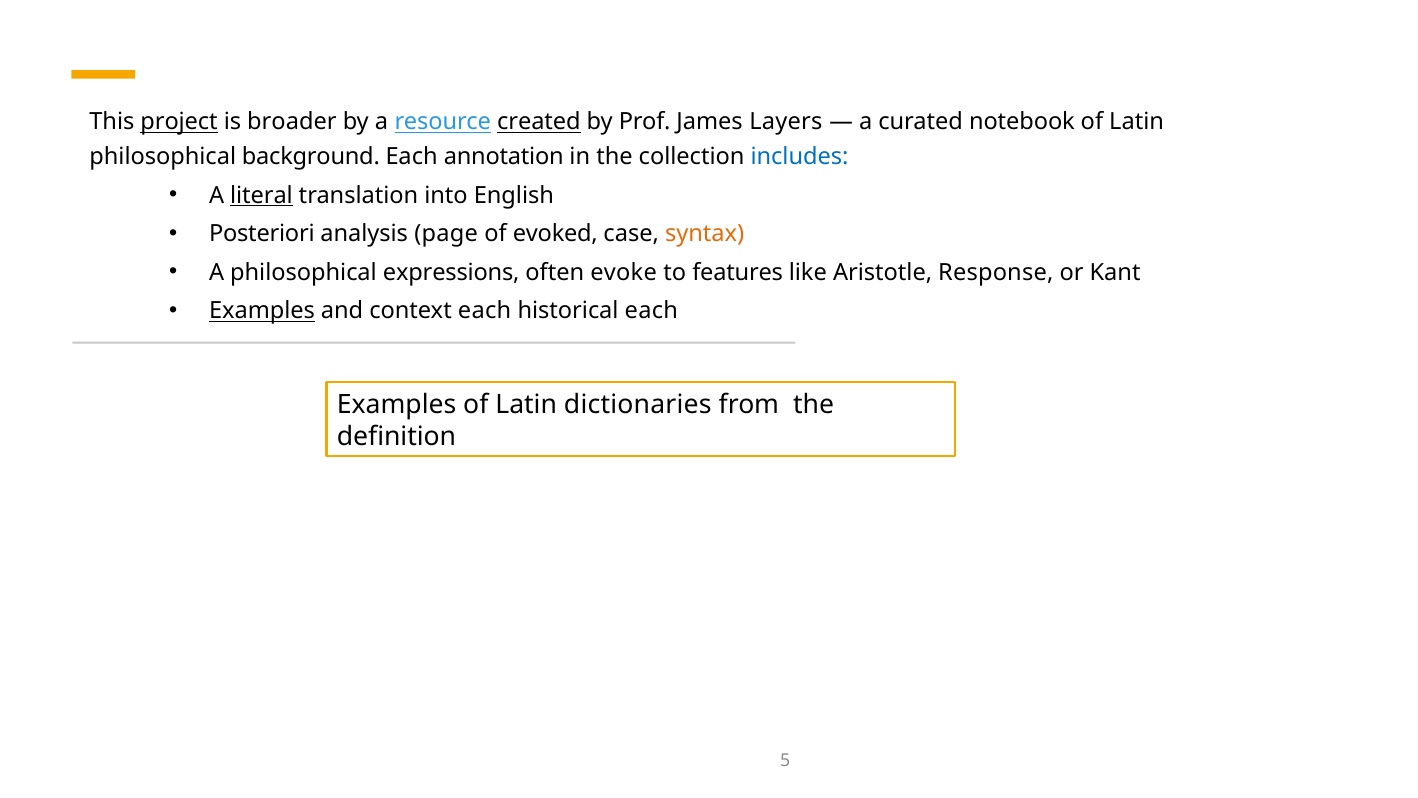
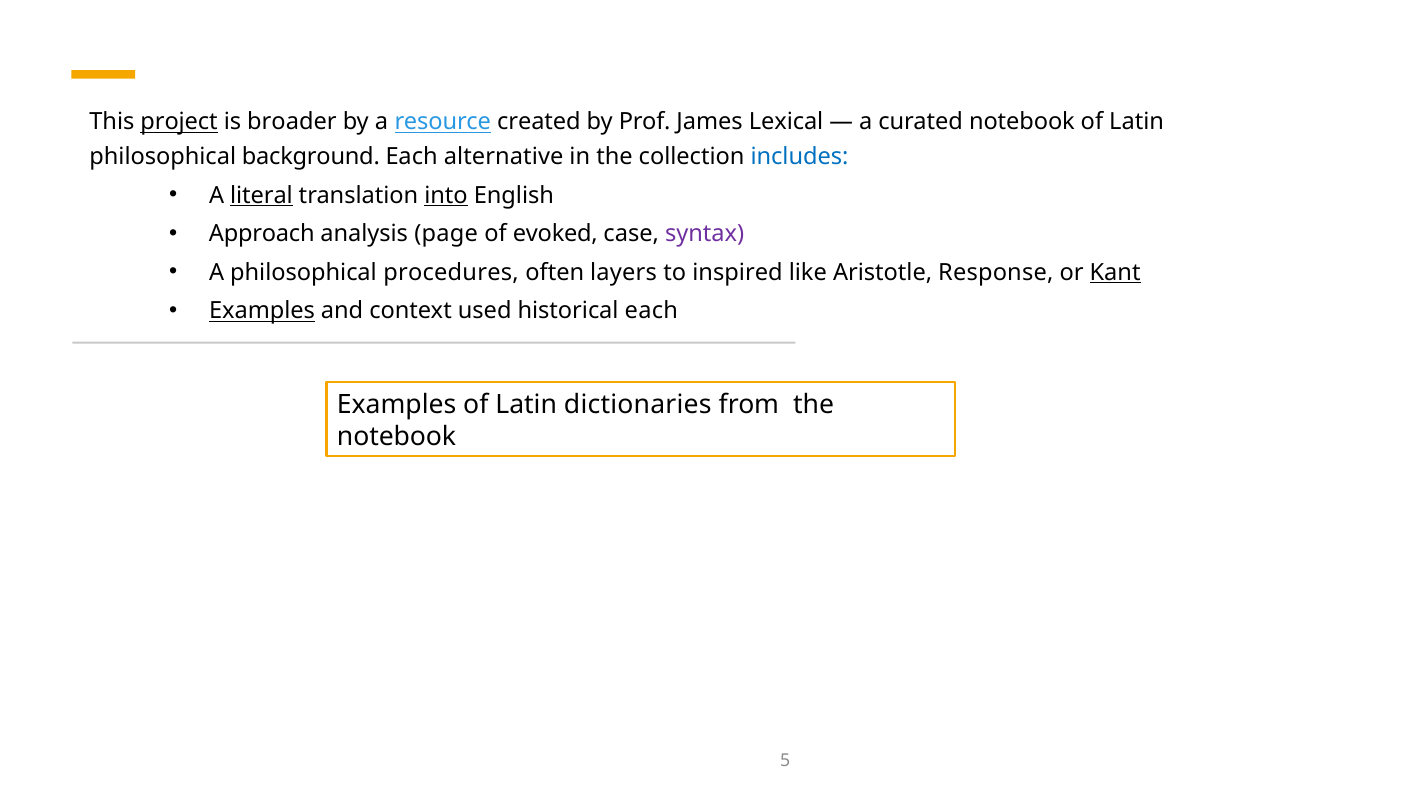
created underline: present -> none
Layers: Layers -> Lexical
annotation: annotation -> alternative
into underline: none -> present
Posteriori: Posteriori -> Approach
syntax colour: orange -> purple
expressions: expressions -> procedures
evoke: evoke -> layers
features: features -> inspired
Kant underline: none -> present
context each: each -> used
definition at (397, 437): definition -> notebook
